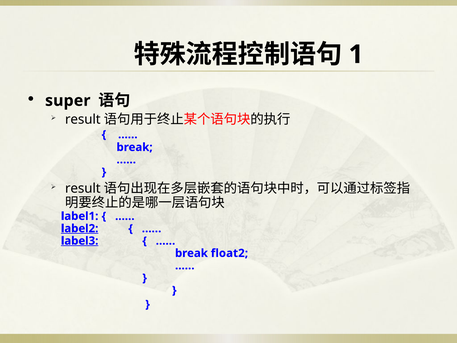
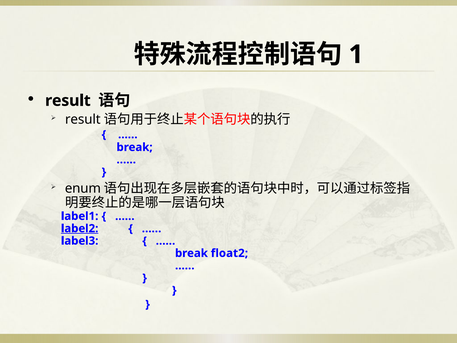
super at (68, 101): super -> result
result at (83, 188): result -> enum
label3 underline: present -> none
